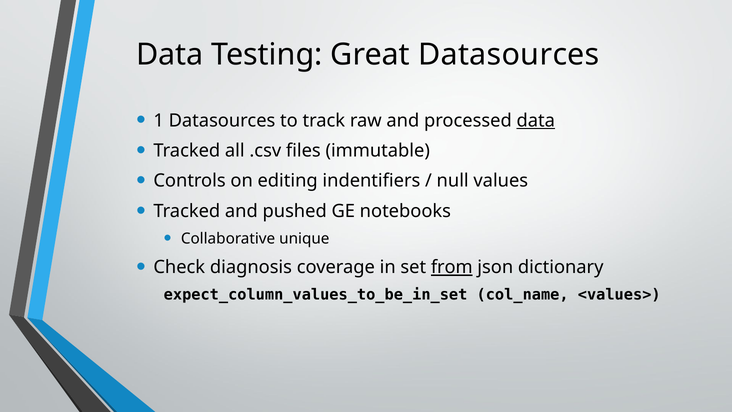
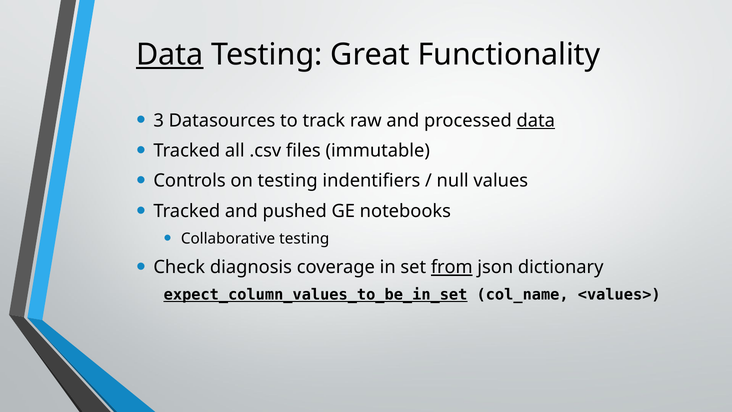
Data at (170, 55) underline: none -> present
Great Datasources: Datasources -> Functionality
1: 1 -> 3
on editing: editing -> testing
Collaborative unique: unique -> testing
expect_column_values_to_be_in_set underline: none -> present
